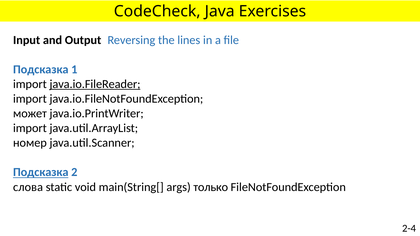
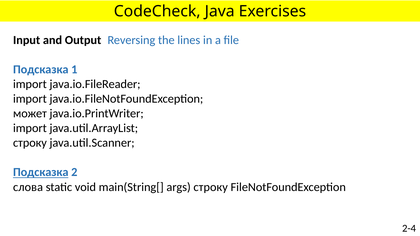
java.io.FileReader underline: present -> none
номер at (30, 143): номер -> строку
args только: только -> строку
